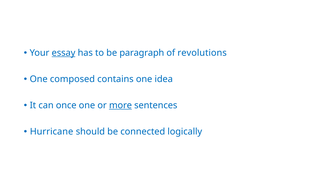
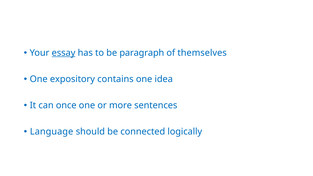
revolutions: revolutions -> themselves
composed: composed -> expository
more underline: present -> none
Hurricane: Hurricane -> Language
